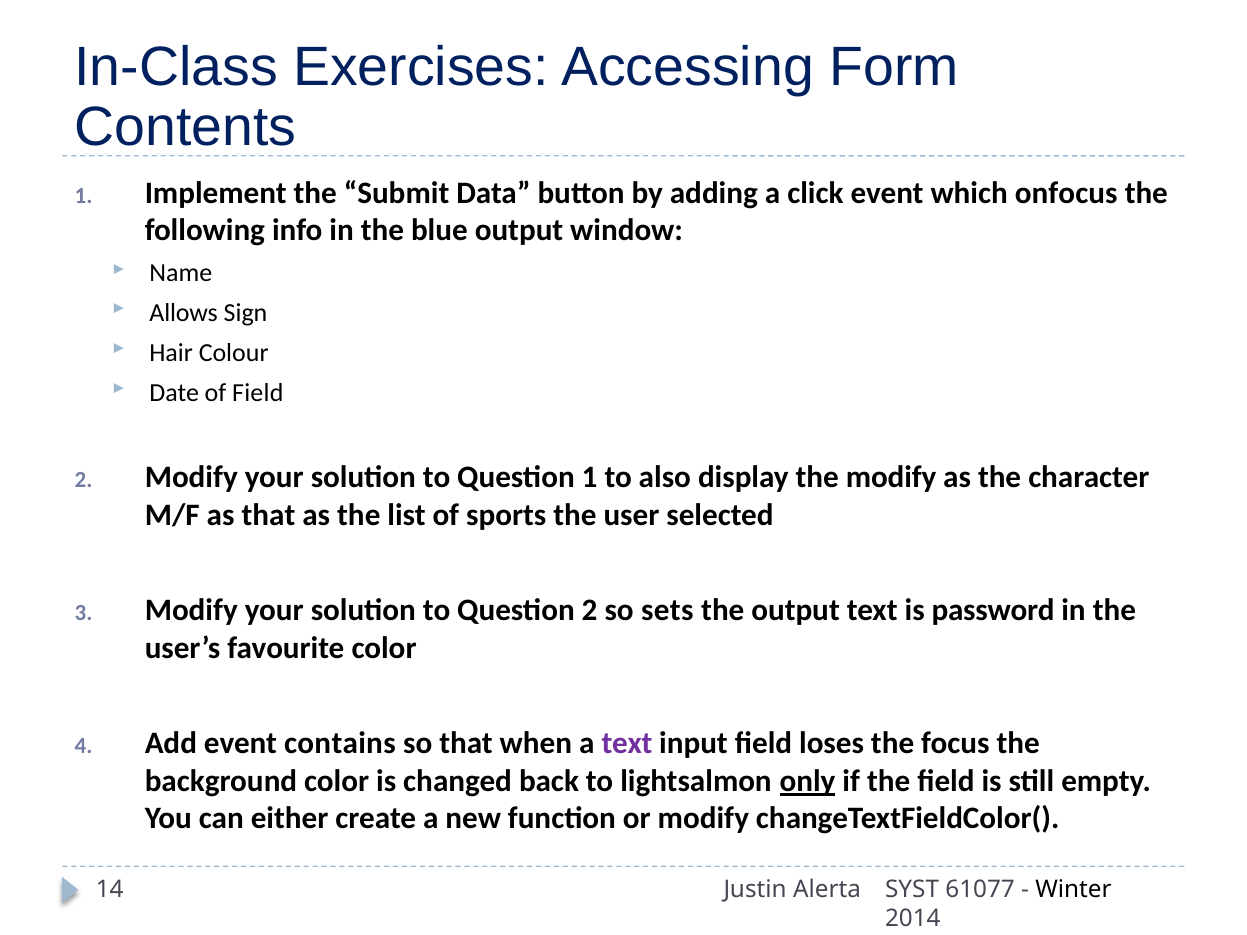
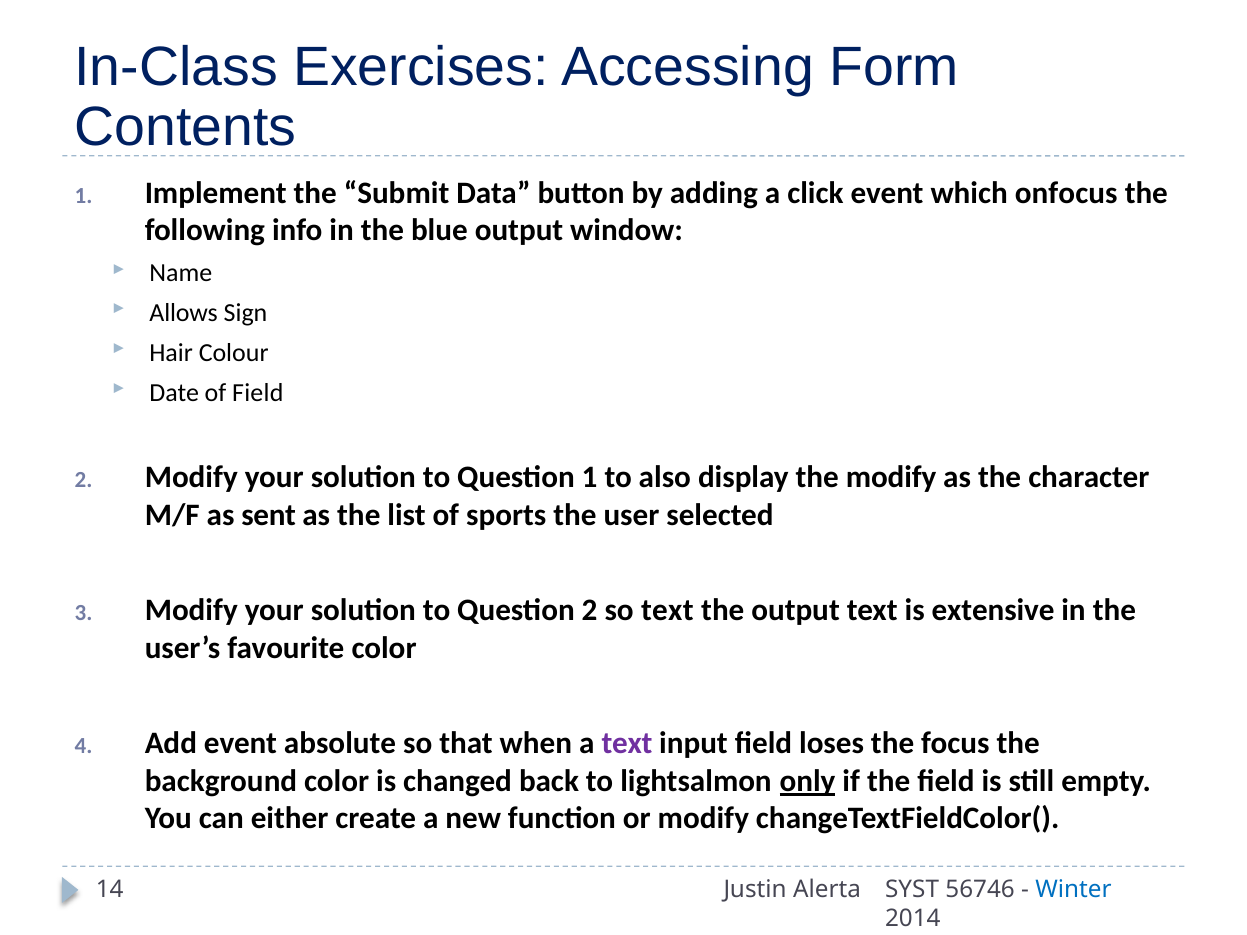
as that: that -> sent
so sets: sets -> text
password: password -> extensive
contains: contains -> absolute
61077: 61077 -> 56746
Winter colour: black -> blue
